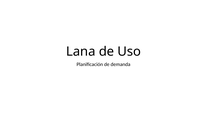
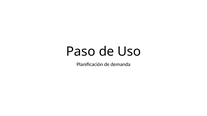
Lana: Lana -> Paso
